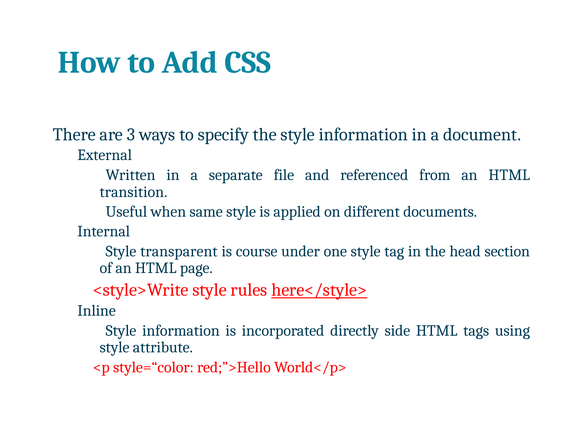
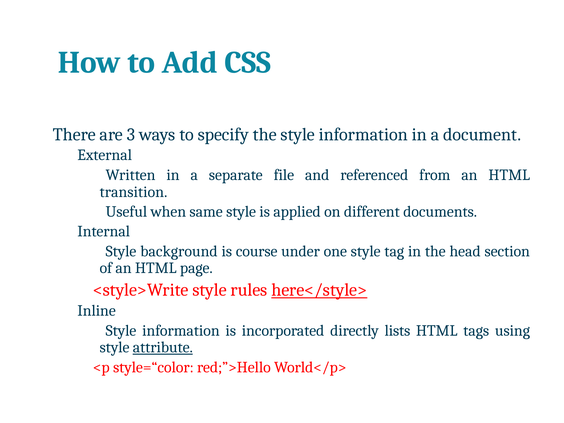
transparent: transparent -> background
side: side -> lists
attribute underline: none -> present
